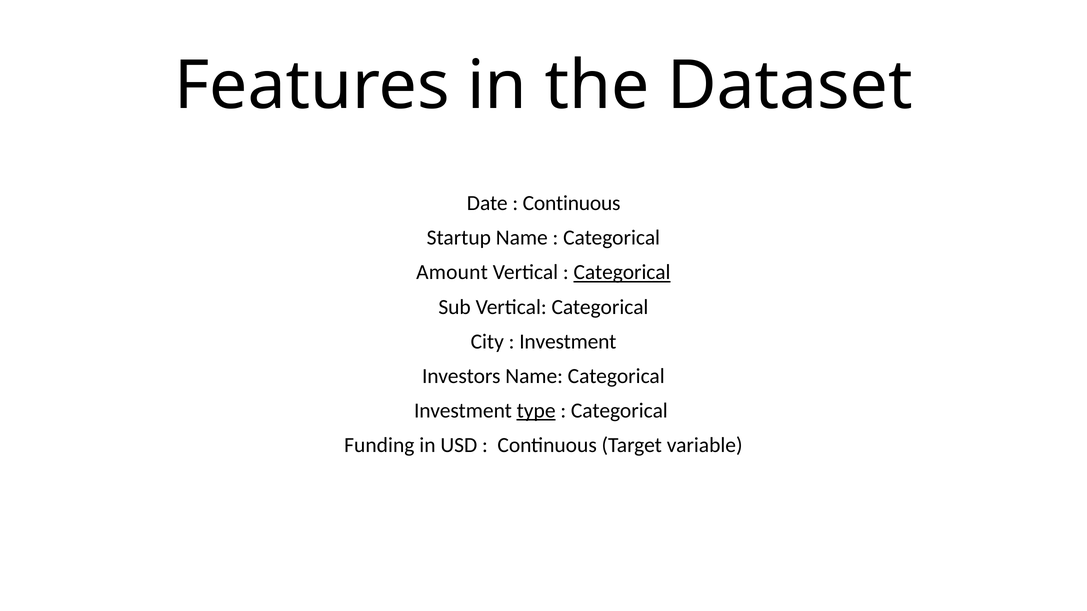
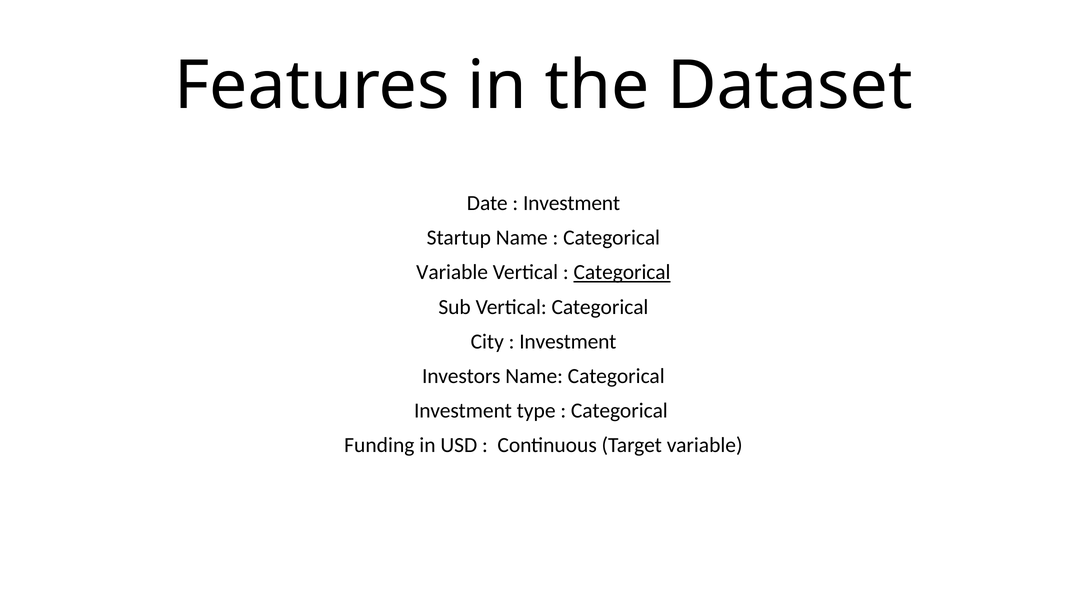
Continuous at (572, 203): Continuous -> Investment
Amount at (452, 273): Amount -> Variable
type underline: present -> none
